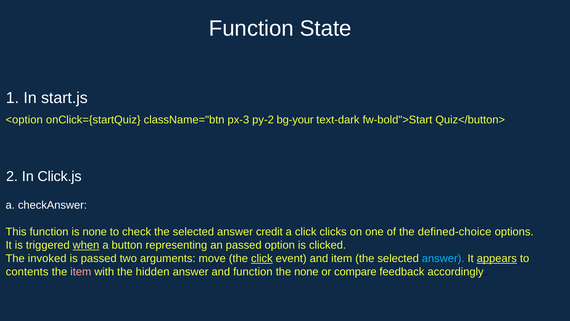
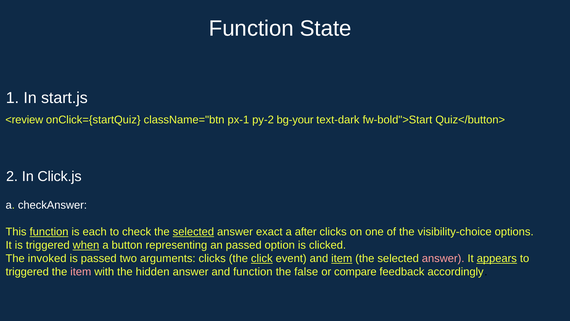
<option: <option -> <review
px-3: px-3 -> px-1
function at (49, 232) underline: none -> present
is none: none -> each
selected at (193, 232) underline: none -> present
credit: credit -> exact
a click: click -> after
defined-choice: defined-choice -> visibility-choice
arguments move: move -> clicks
item at (342, 258) underline: none -> present
answer at (443, 258) colour: light blue -> pink
contents at (27, 271): contents -> triggered
the none: none -> false
